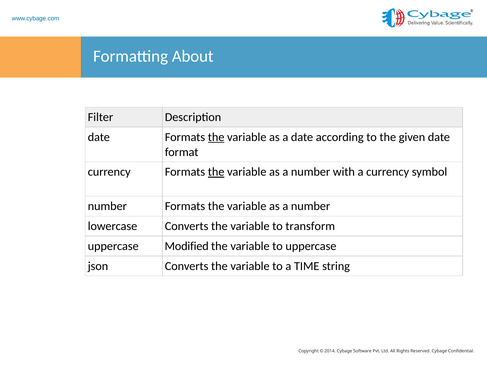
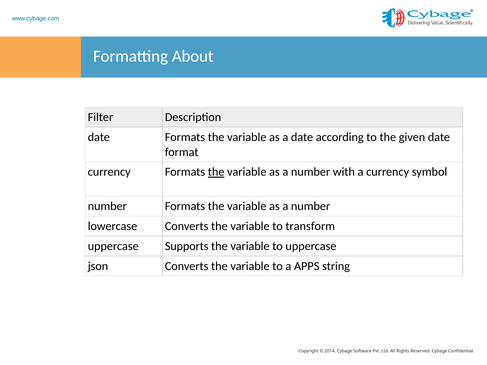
the at (216, 137) underline: present -> none
Modified: Modified -> Supports
TIME: TIME -> APPS
